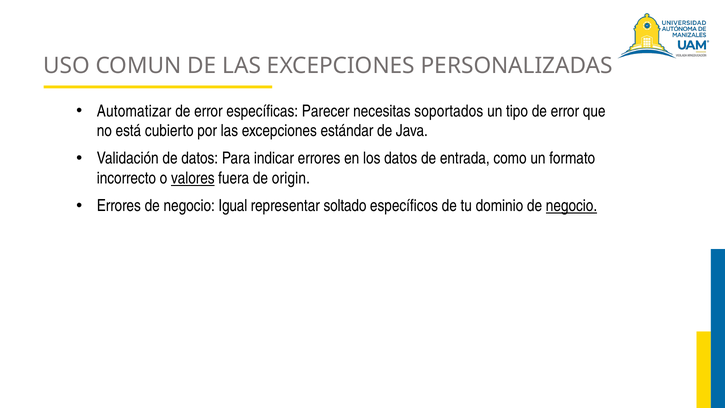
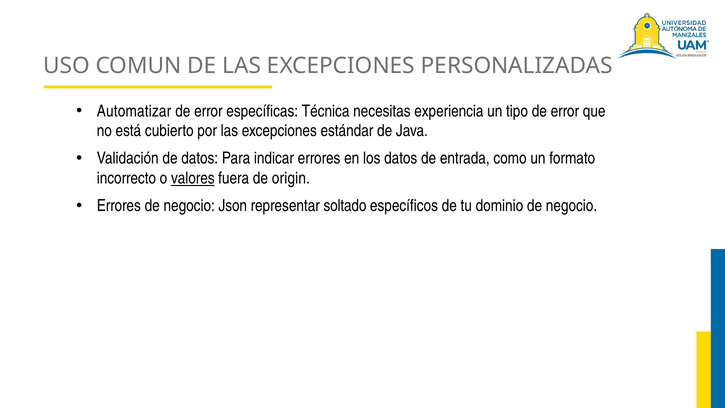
Parecer: Parecer -> Técnica
soportados: soportados -> experiencia
Igual: Igual -> Json
negocio at (572, 206) underline: present -> none
